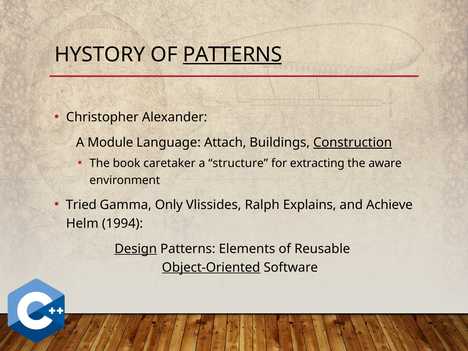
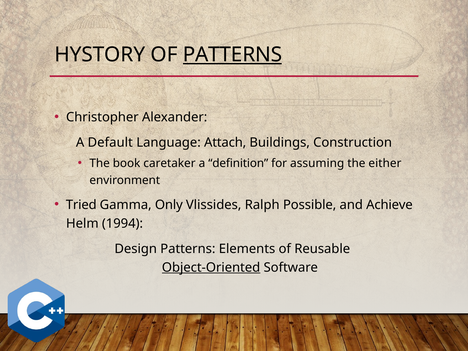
Module: Module -> Default
Construction underline: present -> none
structure: structure -> definition
extracting: extracting -> assuming
aware: aware -> either
Explains: Explains -> Possible
Design underline: present -> none
